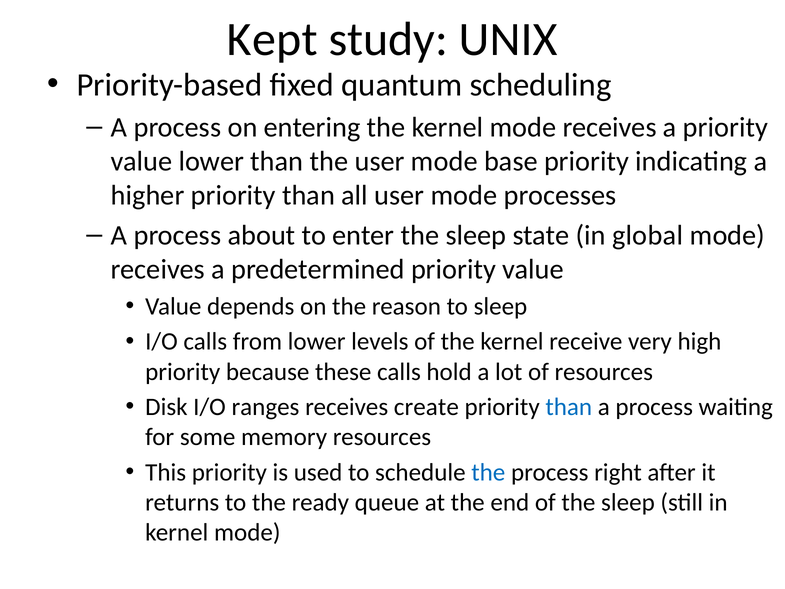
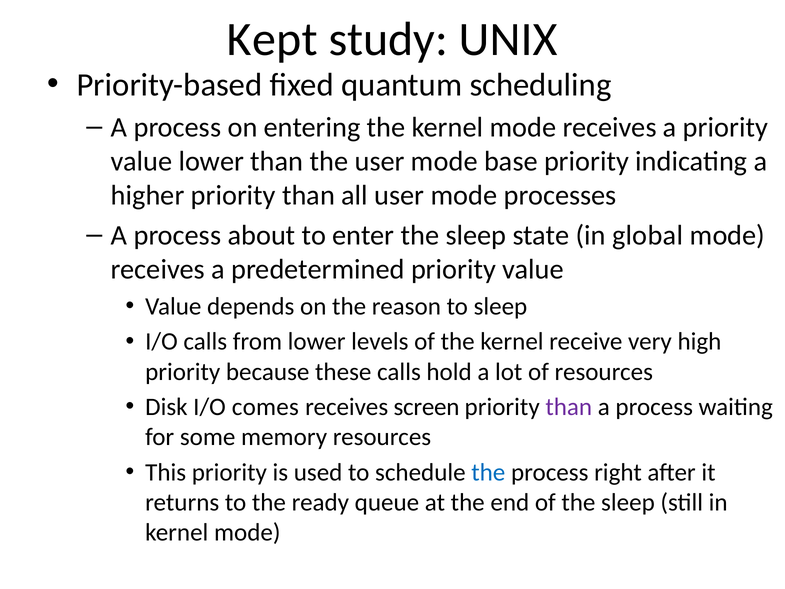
ranges: ranges -> comes
create: create -> screen
than at (569, 407) colour: blue -> purple
